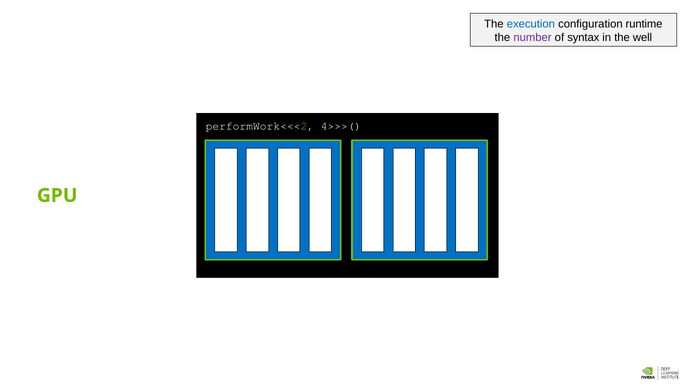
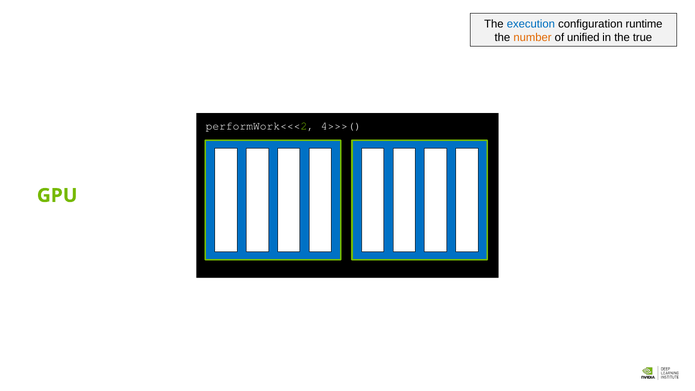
number colour: purple -> orange
syntax: syntax -> unified
well: well -> true
